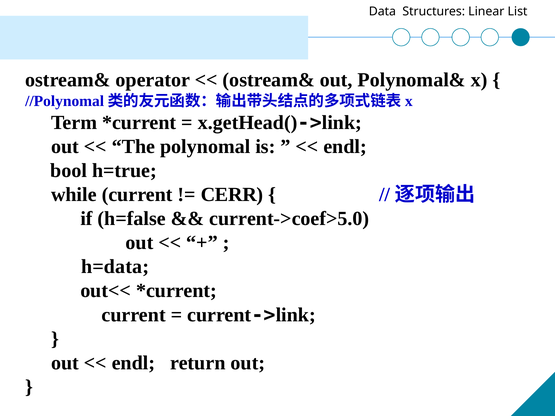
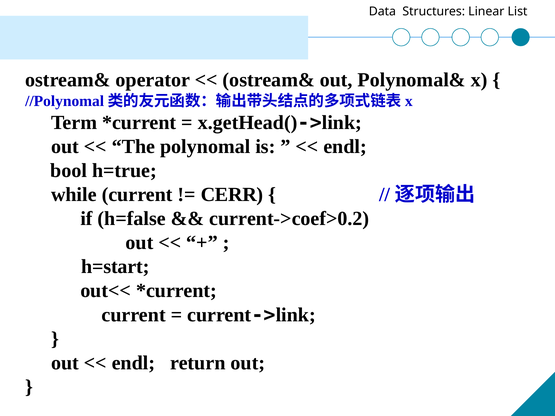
current->coef>5.0: current->coef>5.0 -> current->coef>0.2
h=data: h=data -> h=start
